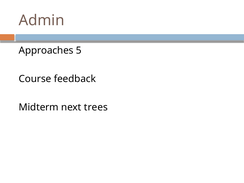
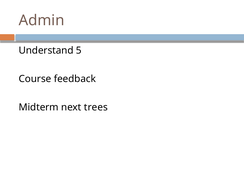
Approaches: Approaches -> Understand
